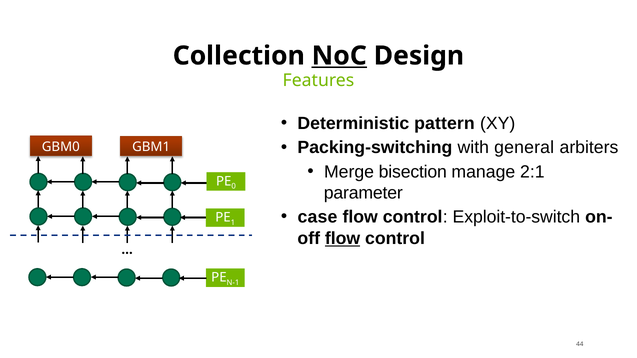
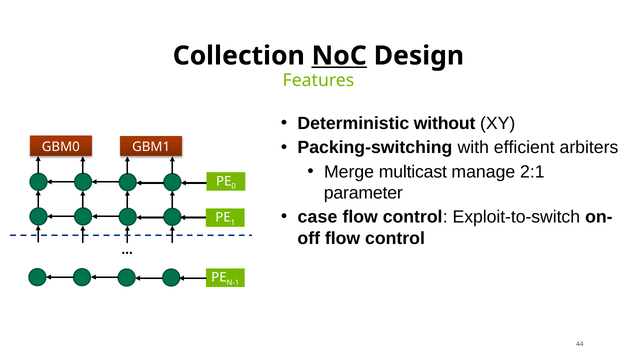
pattern: pattern -> without
general: general -> efficient
bisection: bisection -> multicast
flow at (343, 239) underline: present -> none
